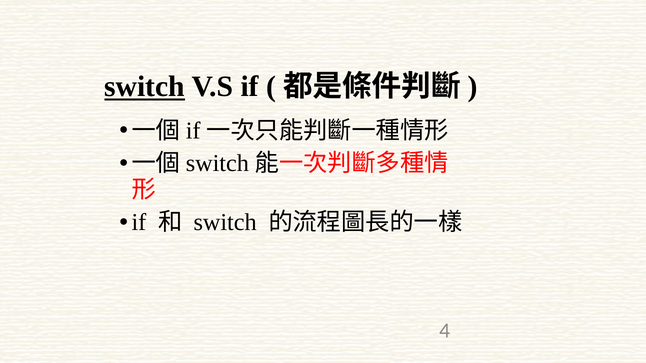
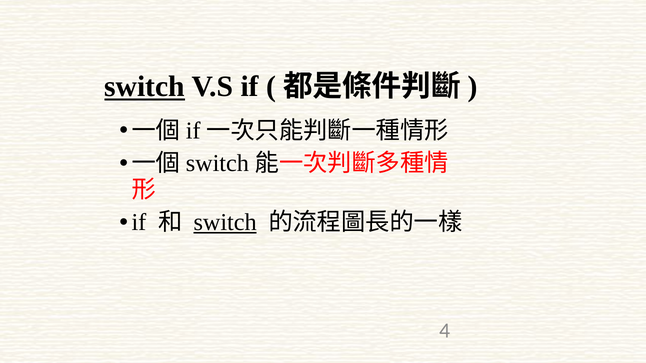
switch at (225, 223) underline: none -> present
